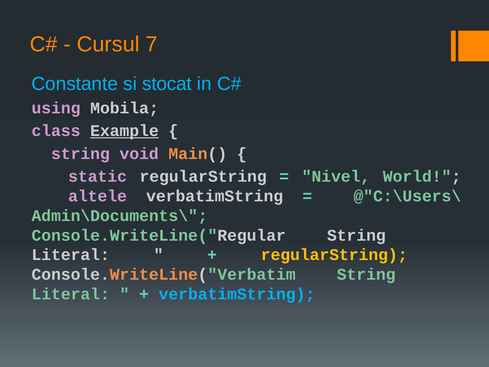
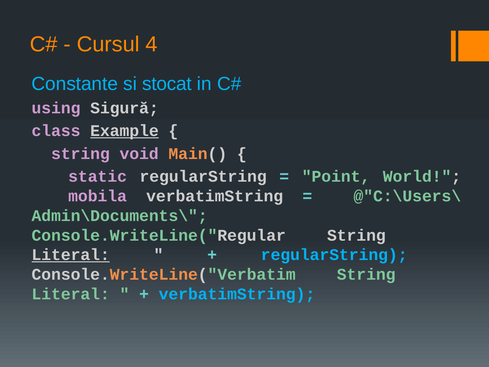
7: 7 -> 4
Mobila: Mobila -> Sigură
Nivel: Nivel -> Point
altele: altele -> mobila
Literal at (71, 255) underline: none -> present
regularString at (334, 255) colour: yellow -> light blue
